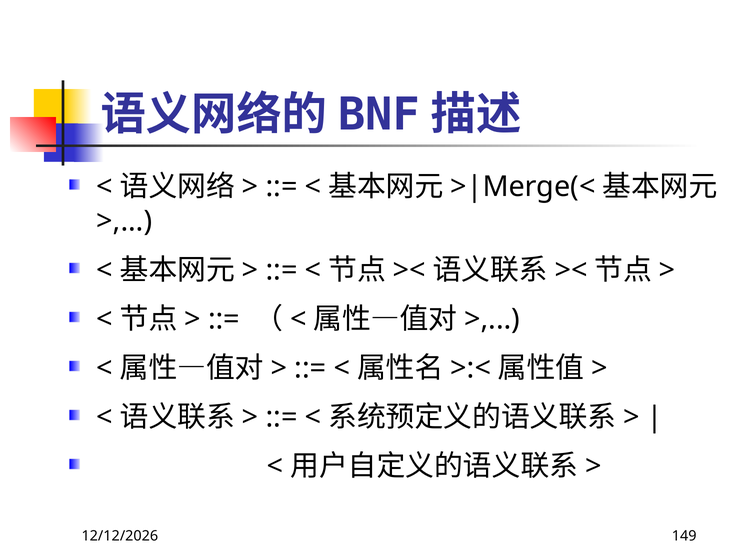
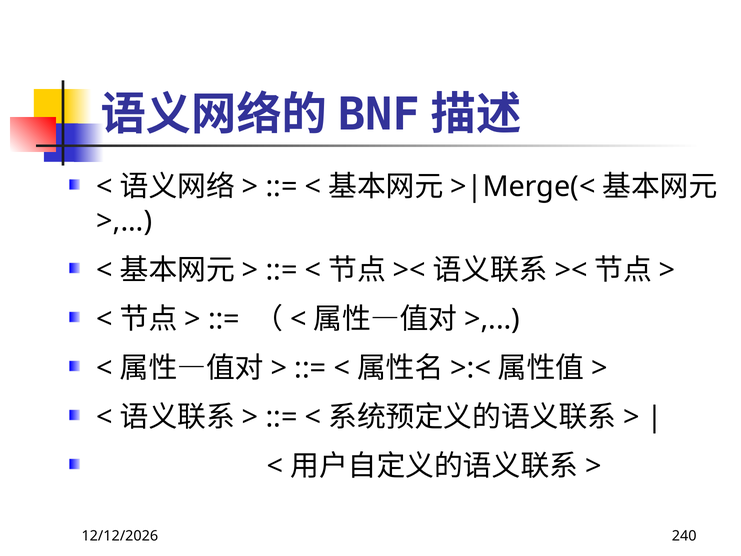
149: 149 -> 240
